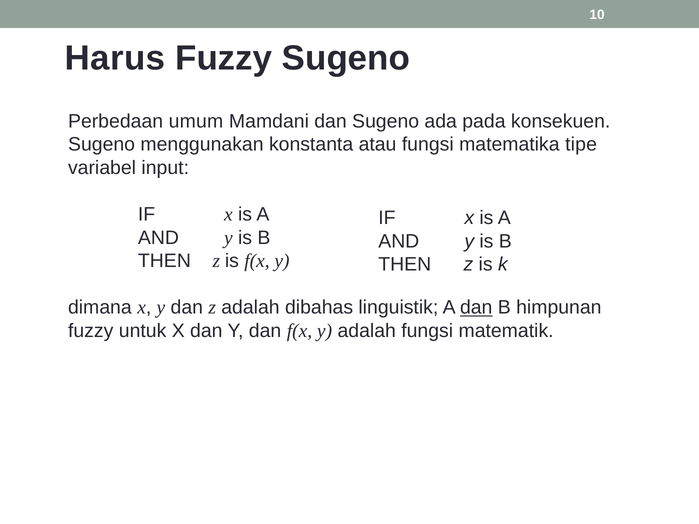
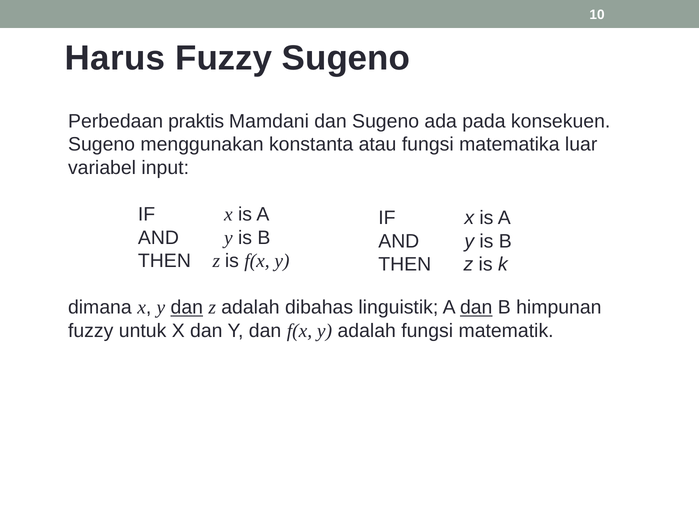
umum: umum -> praktis
tipe: tipe -> luar
dan at (187, 308) underline: none -> present
